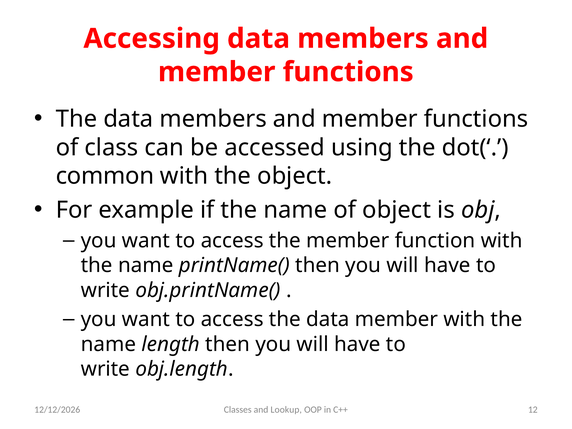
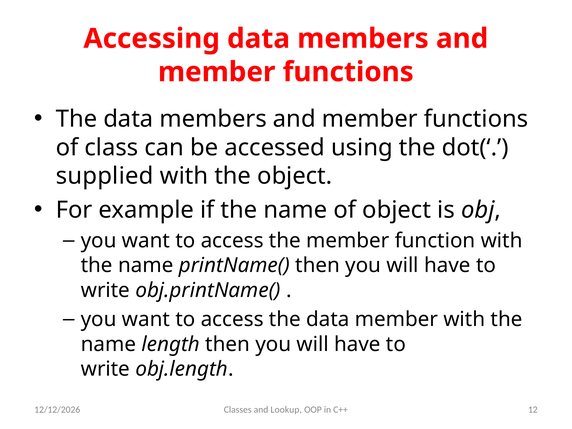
common: common -> supplied
